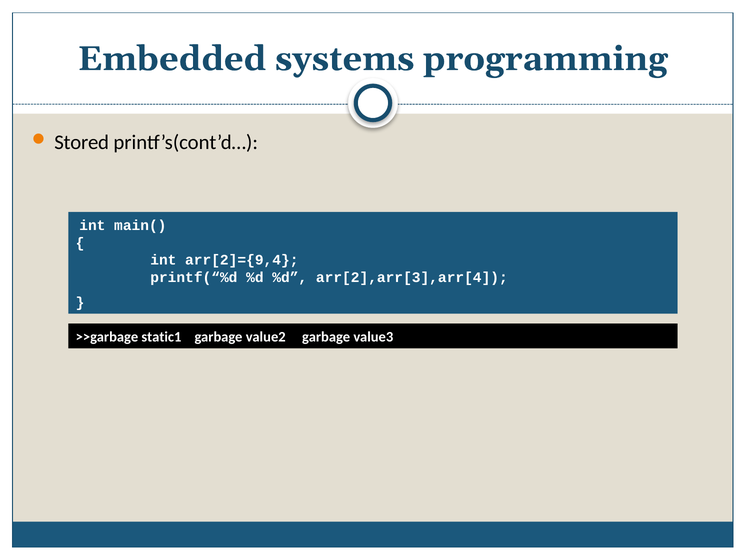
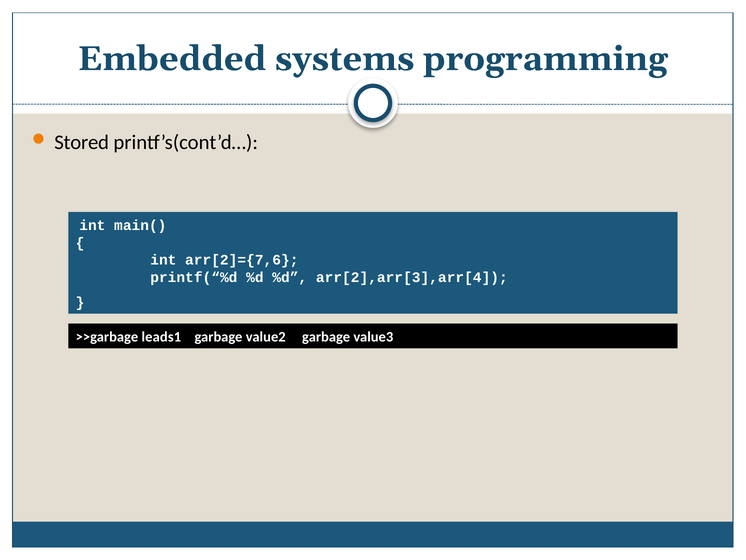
arr[2]={9,4: arr[2]={9,4 -> arr[2]={7,6
static1: static1 -> leads1
